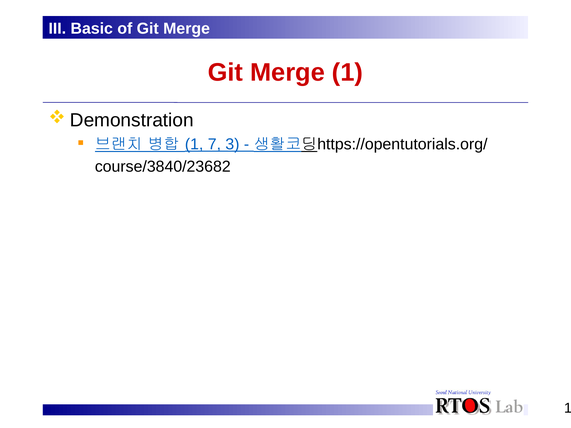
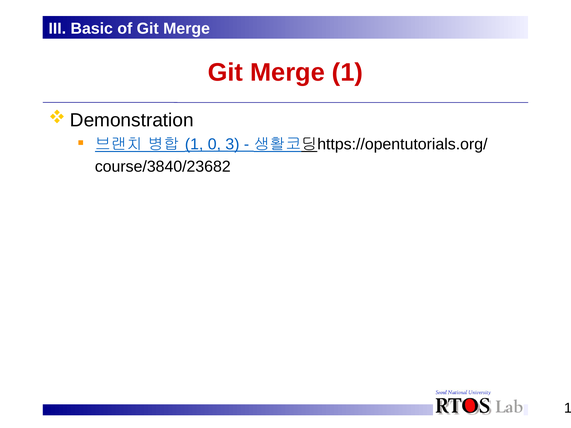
7: 7 -> 0
